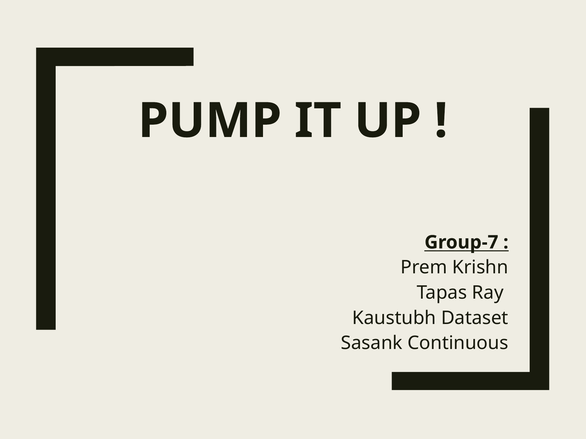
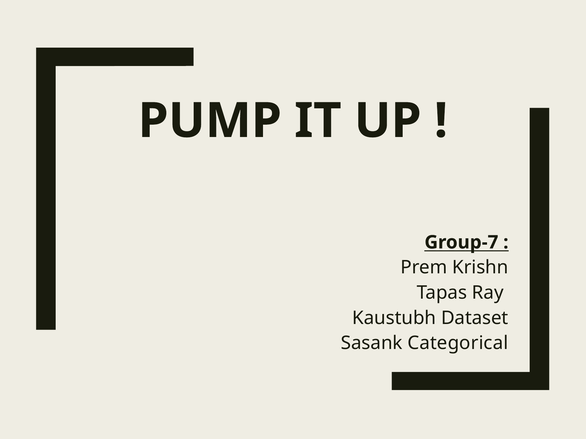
Continuous: Continuous -> Categorical
